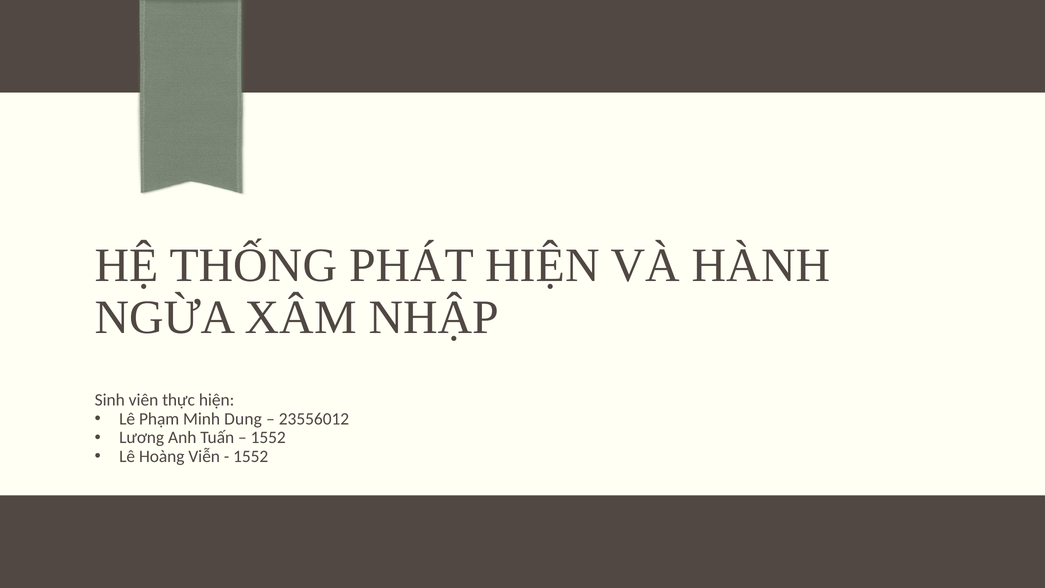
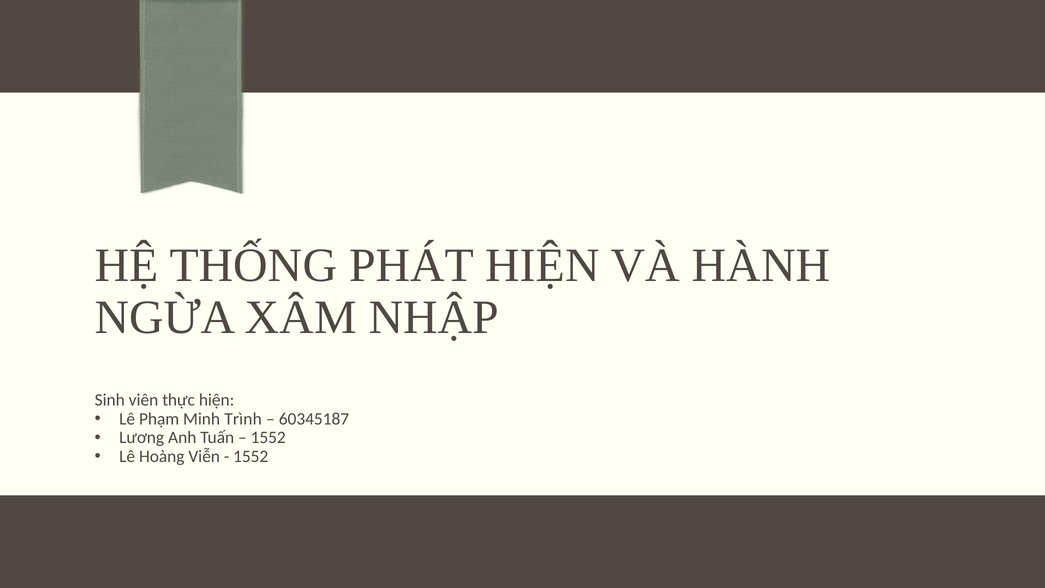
Dung: Dung -> Trình
23556012: 23556012 -> 60345187
